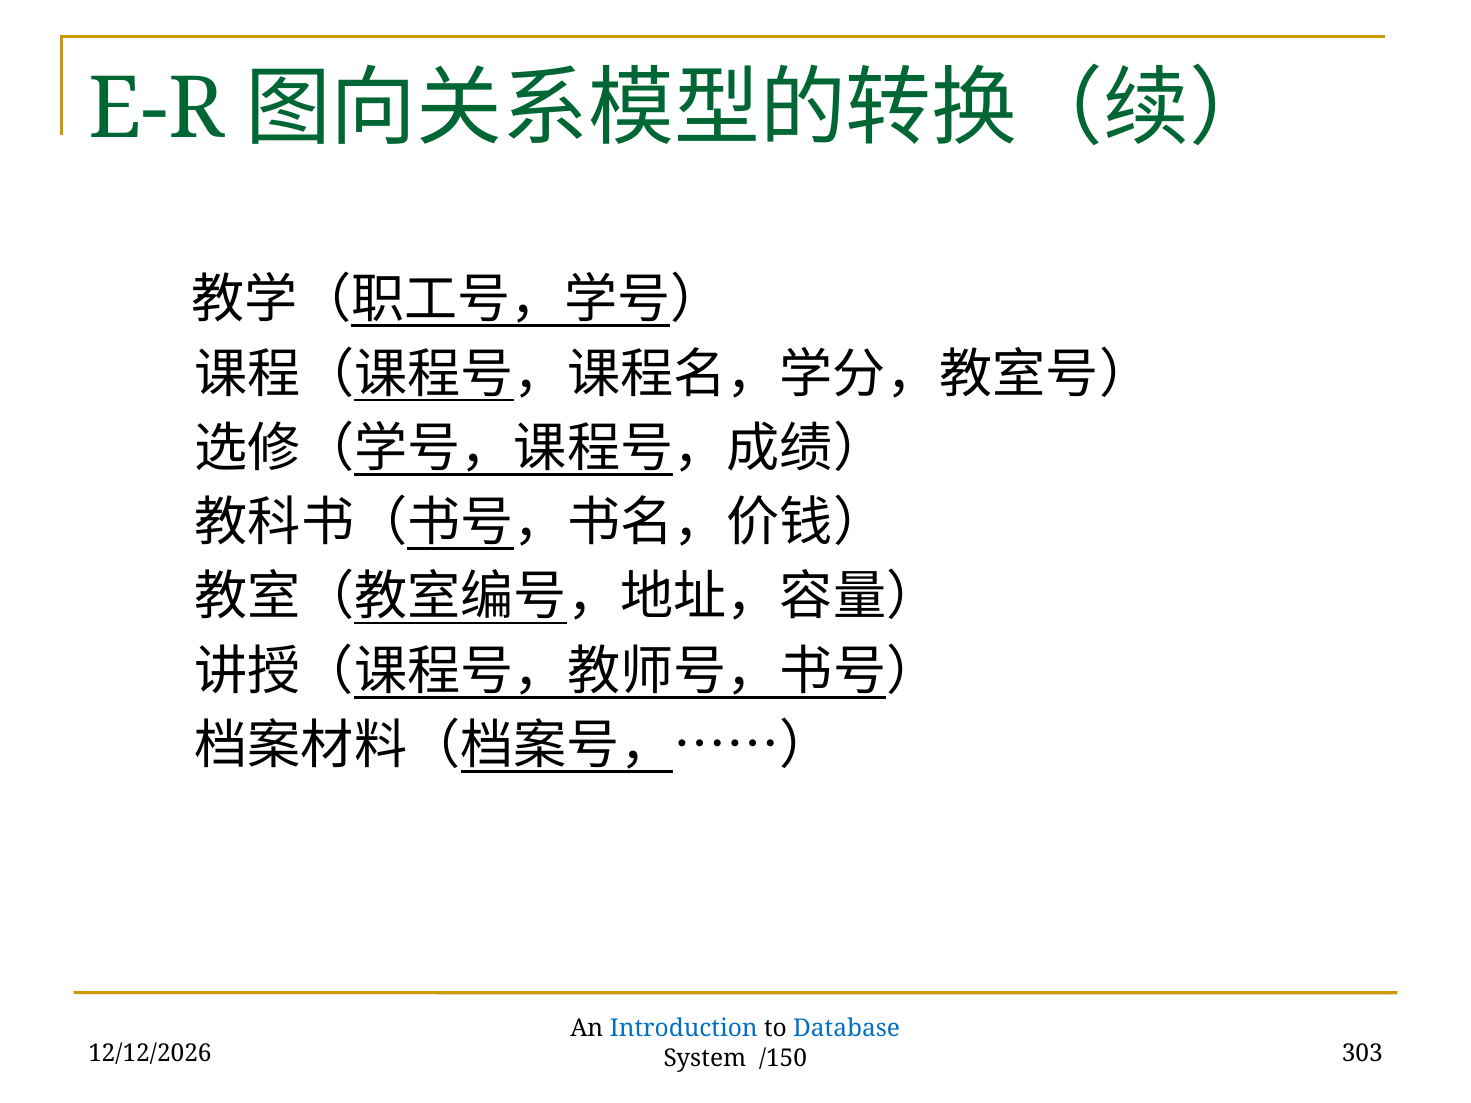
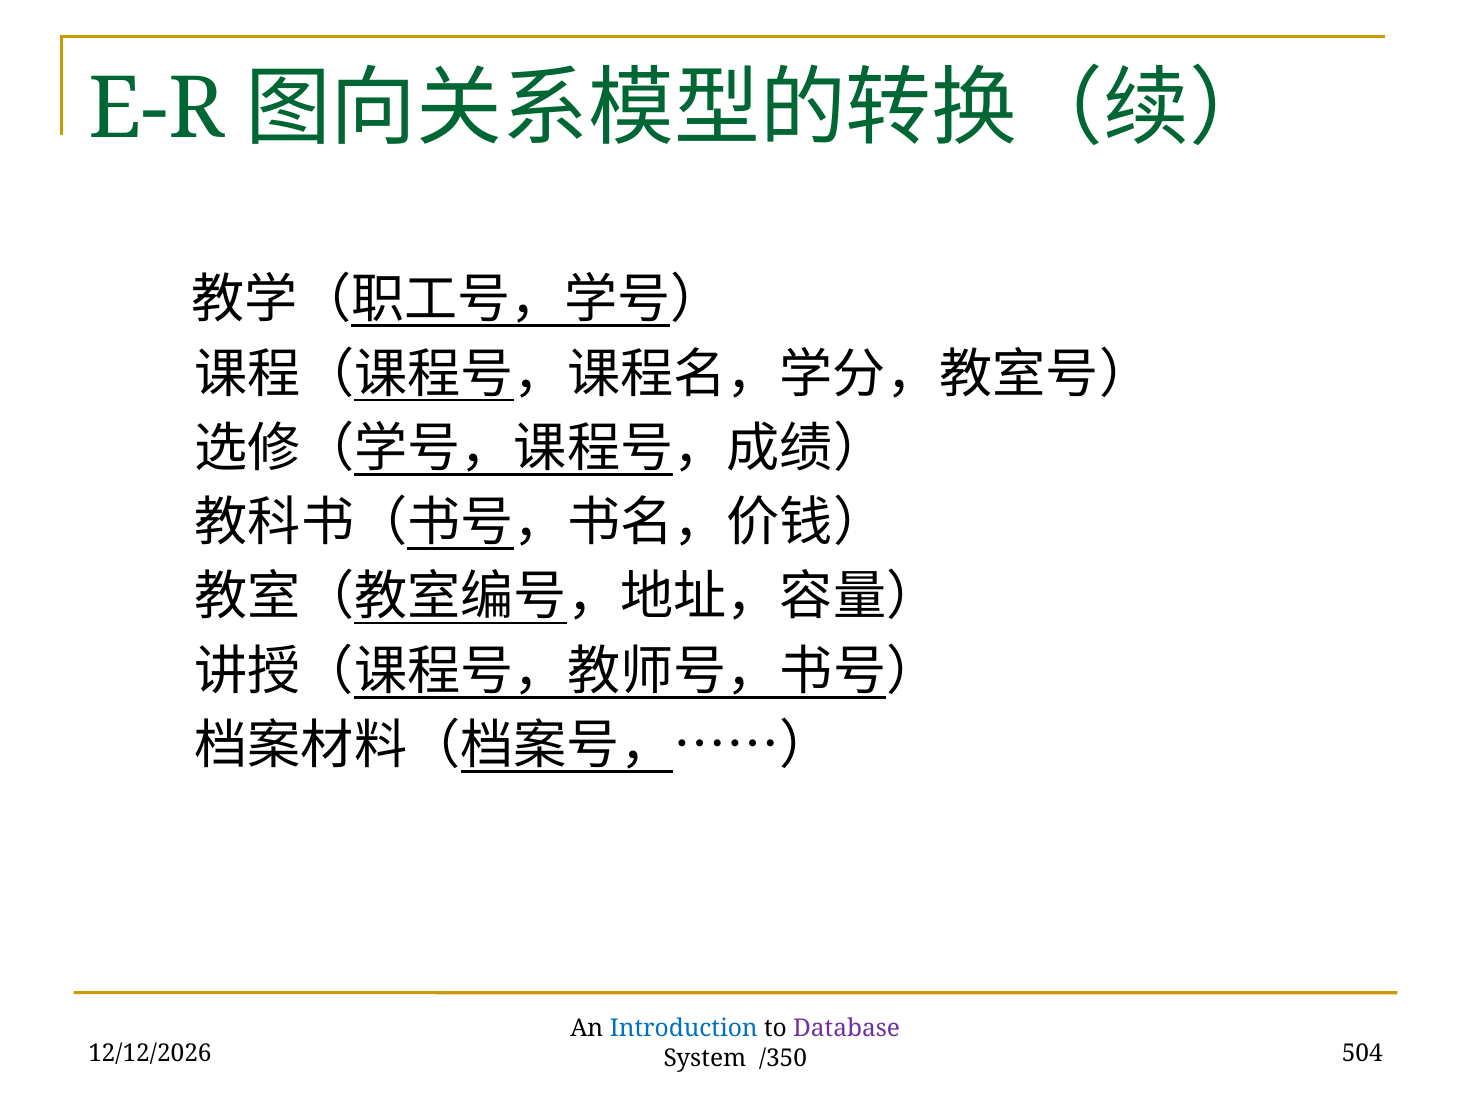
Database colour: blue -> purple
303: 303 -> 504
/150: /150 -> /350
